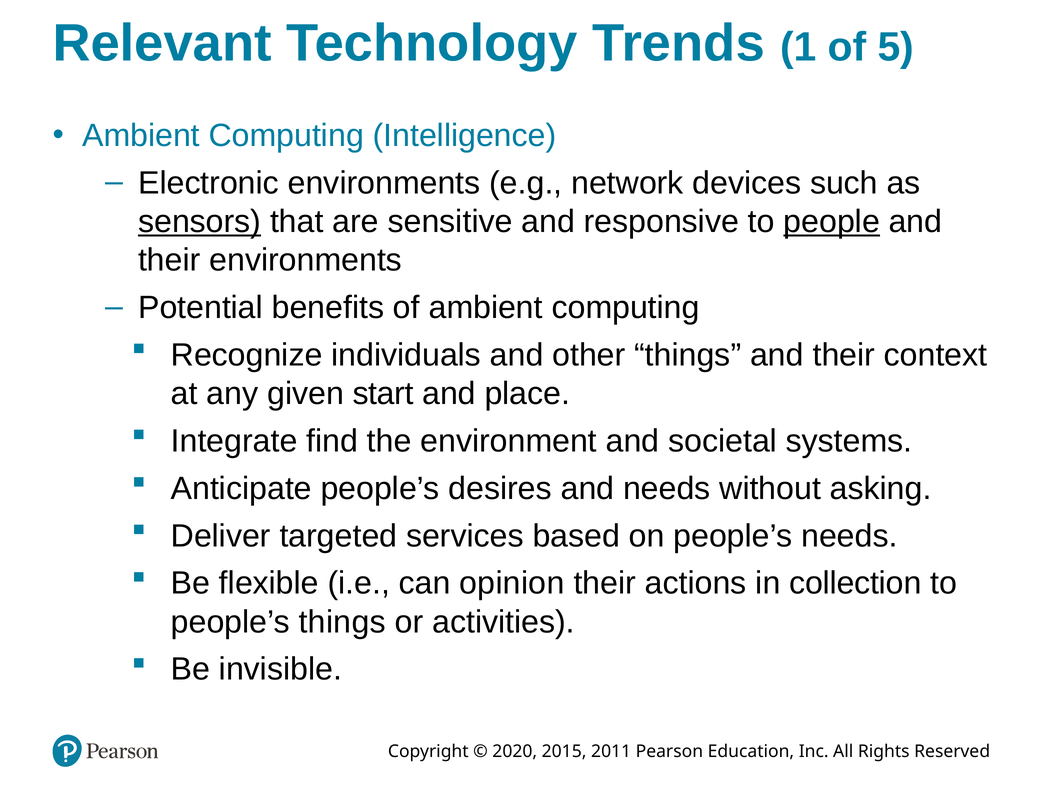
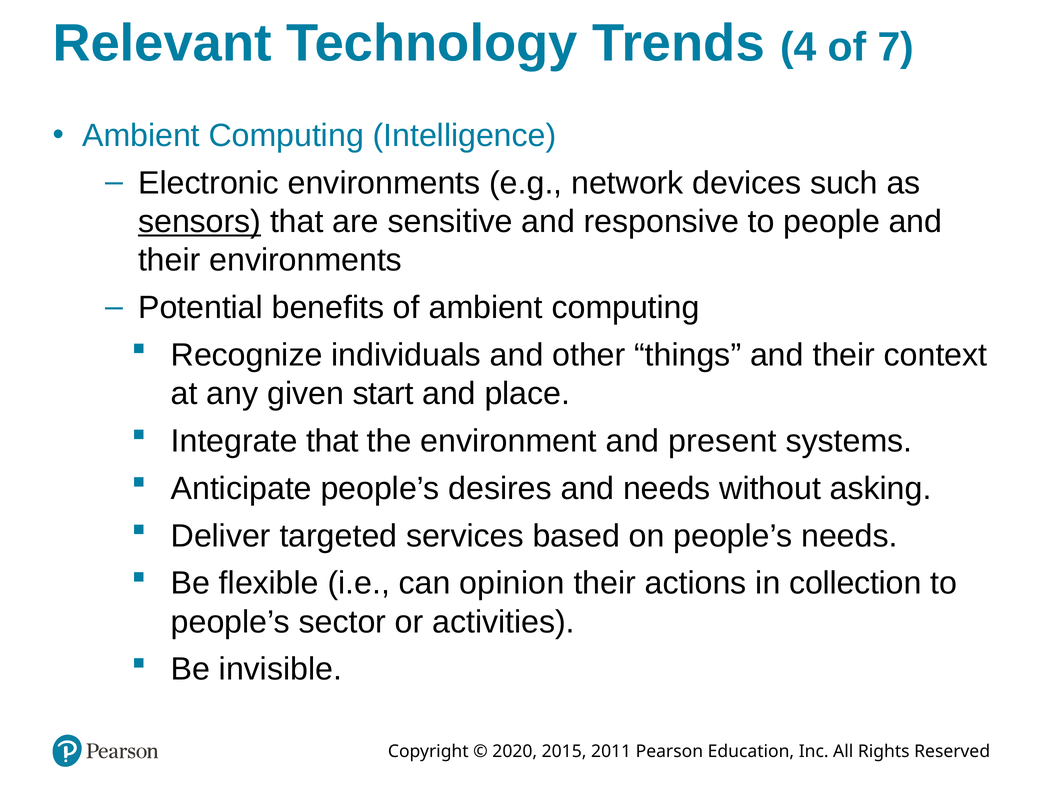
1: 1 -> 4
5: 5 -> 7
people underline: present -> none
Integrate find: find -> that
societal: societal -> present
people’s things: things -> sector
